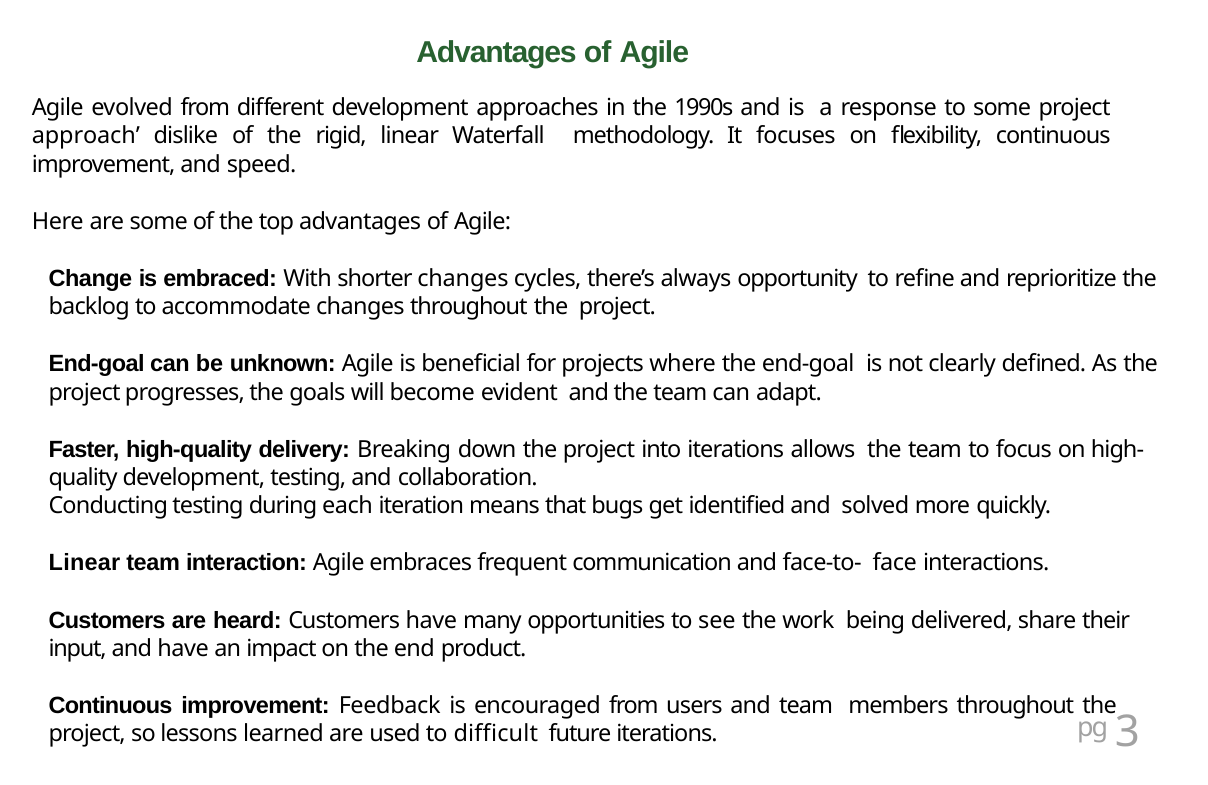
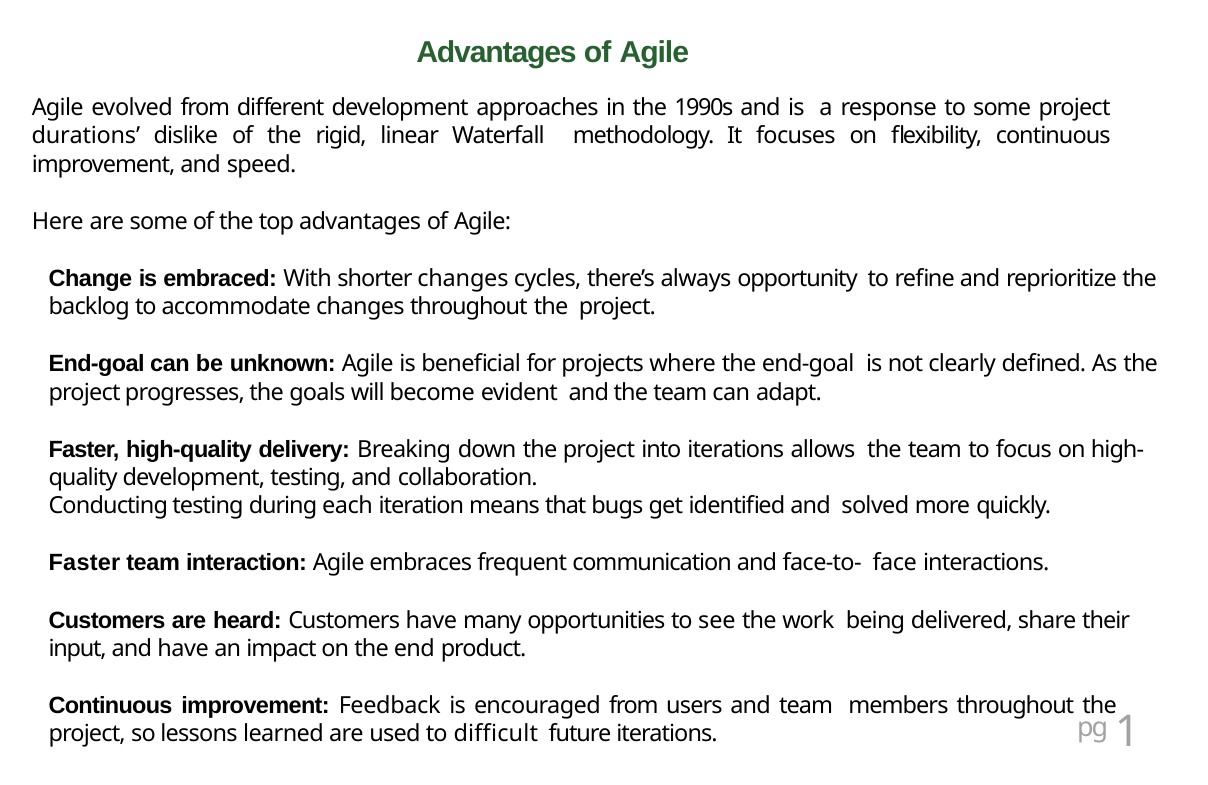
approach: approach -> durations
Linear at (85, 563): Linear -> Faster
3: 3 -> 1
